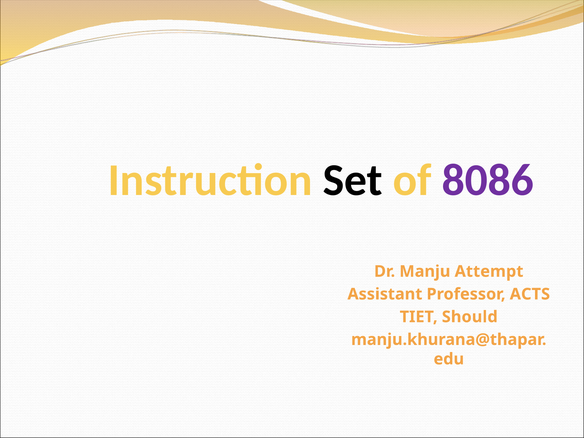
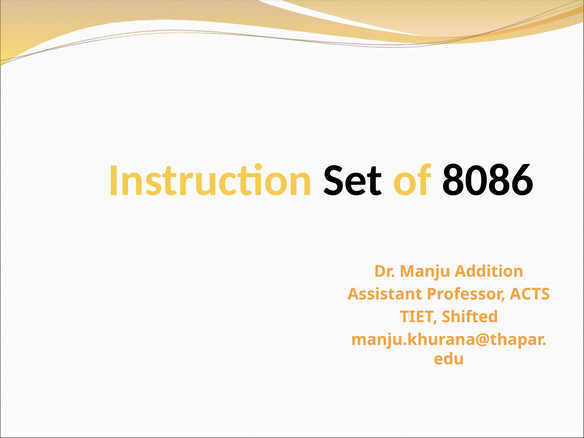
8086 colour: purple -> black
Attempt: Attempt -> Addition
Should: Should -> Shifted
